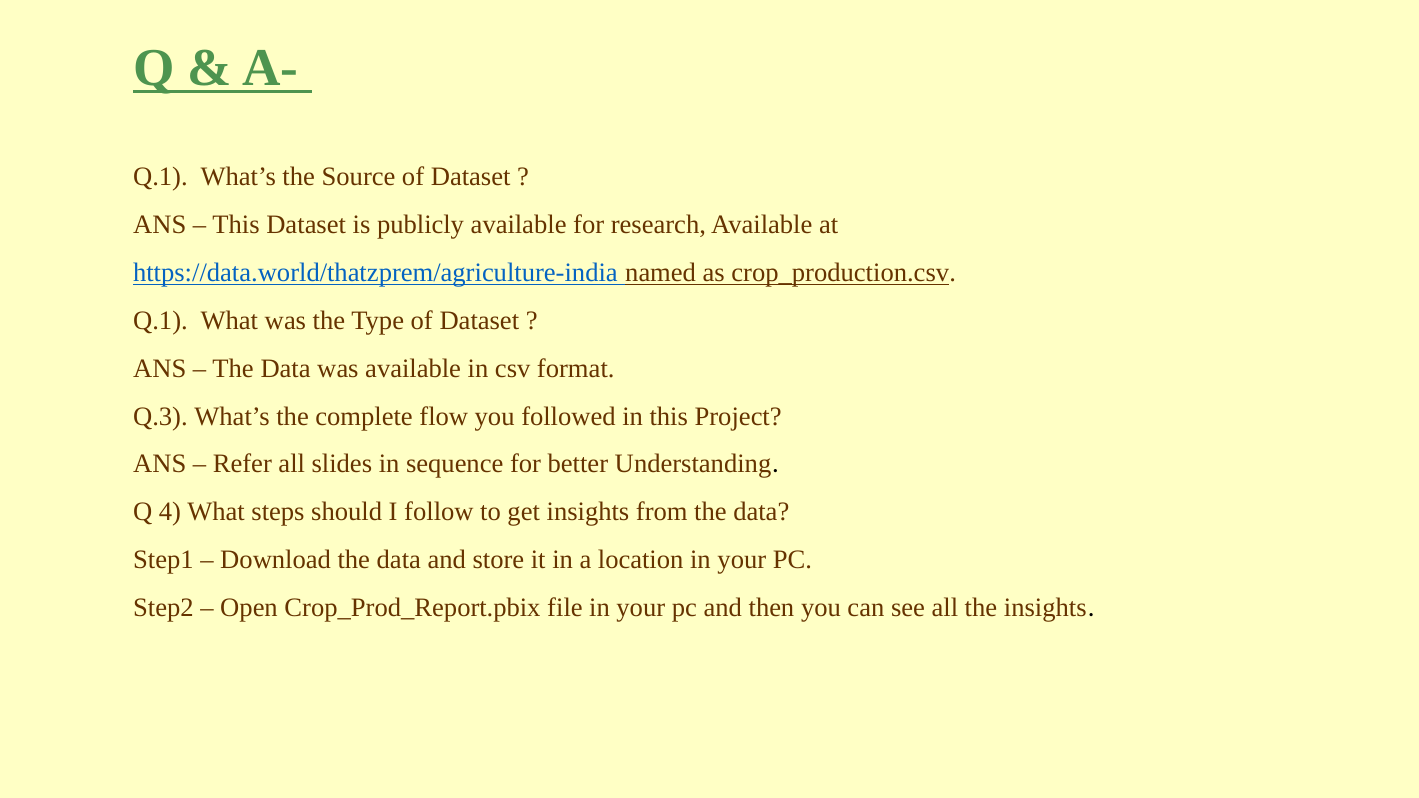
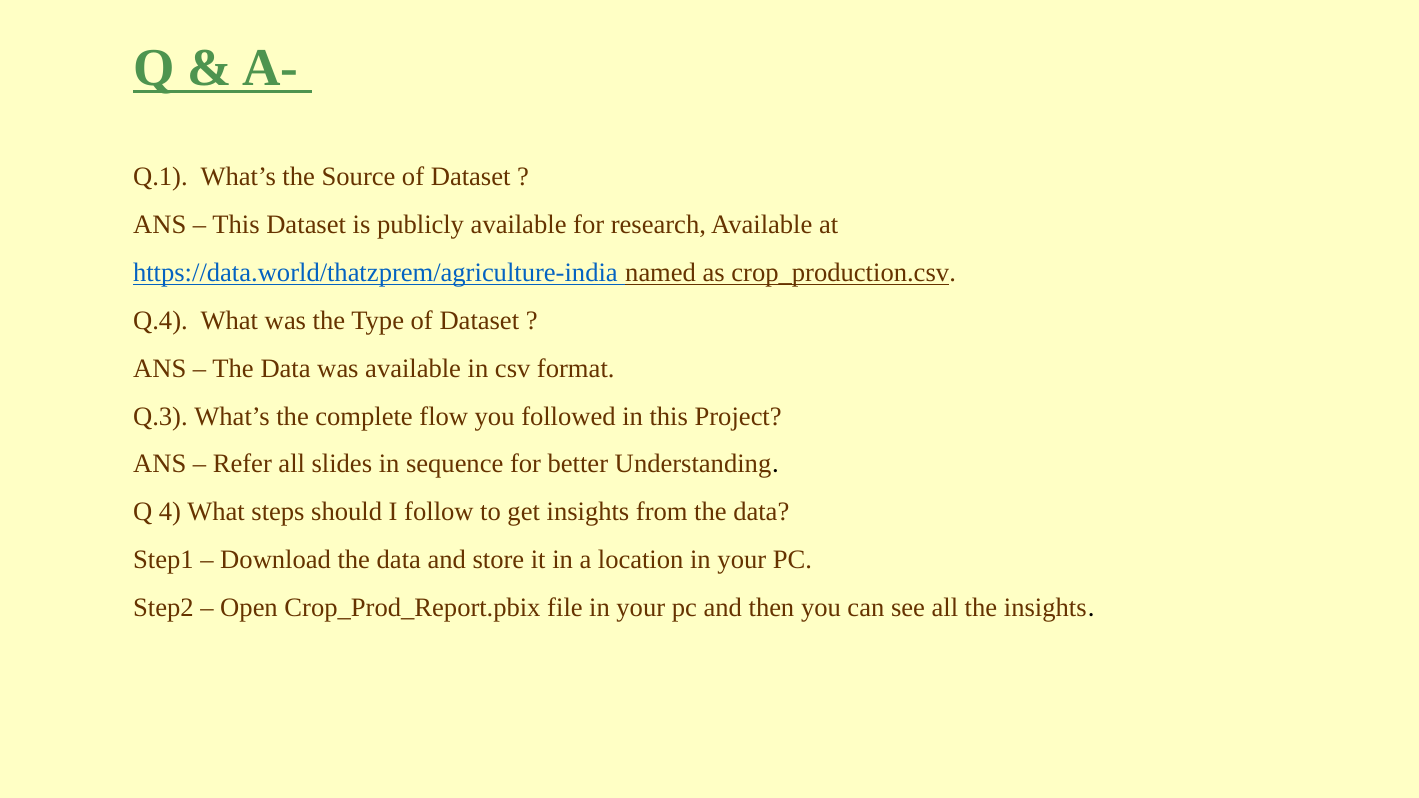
Q.1 at (160, 321): Q.1 -> Q.4
